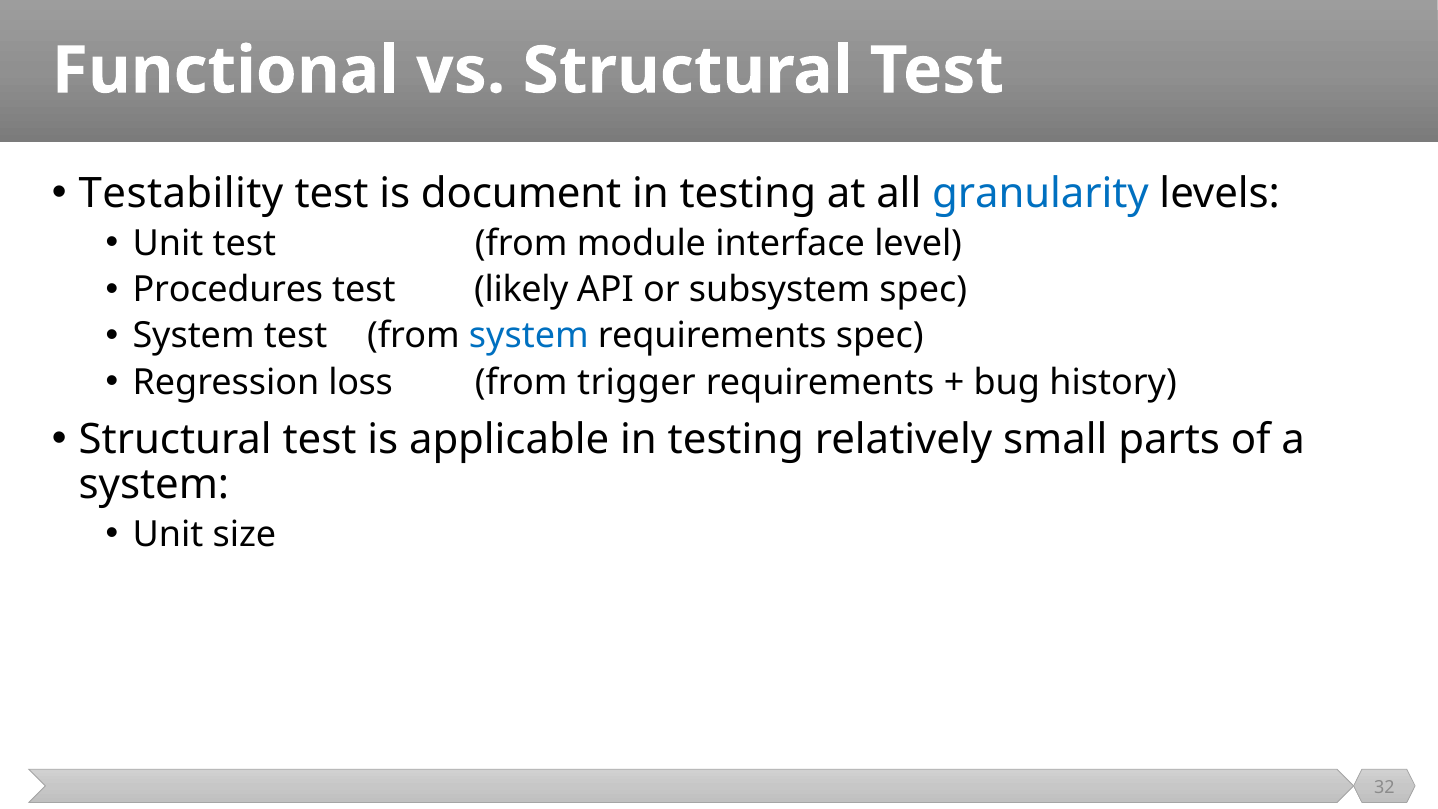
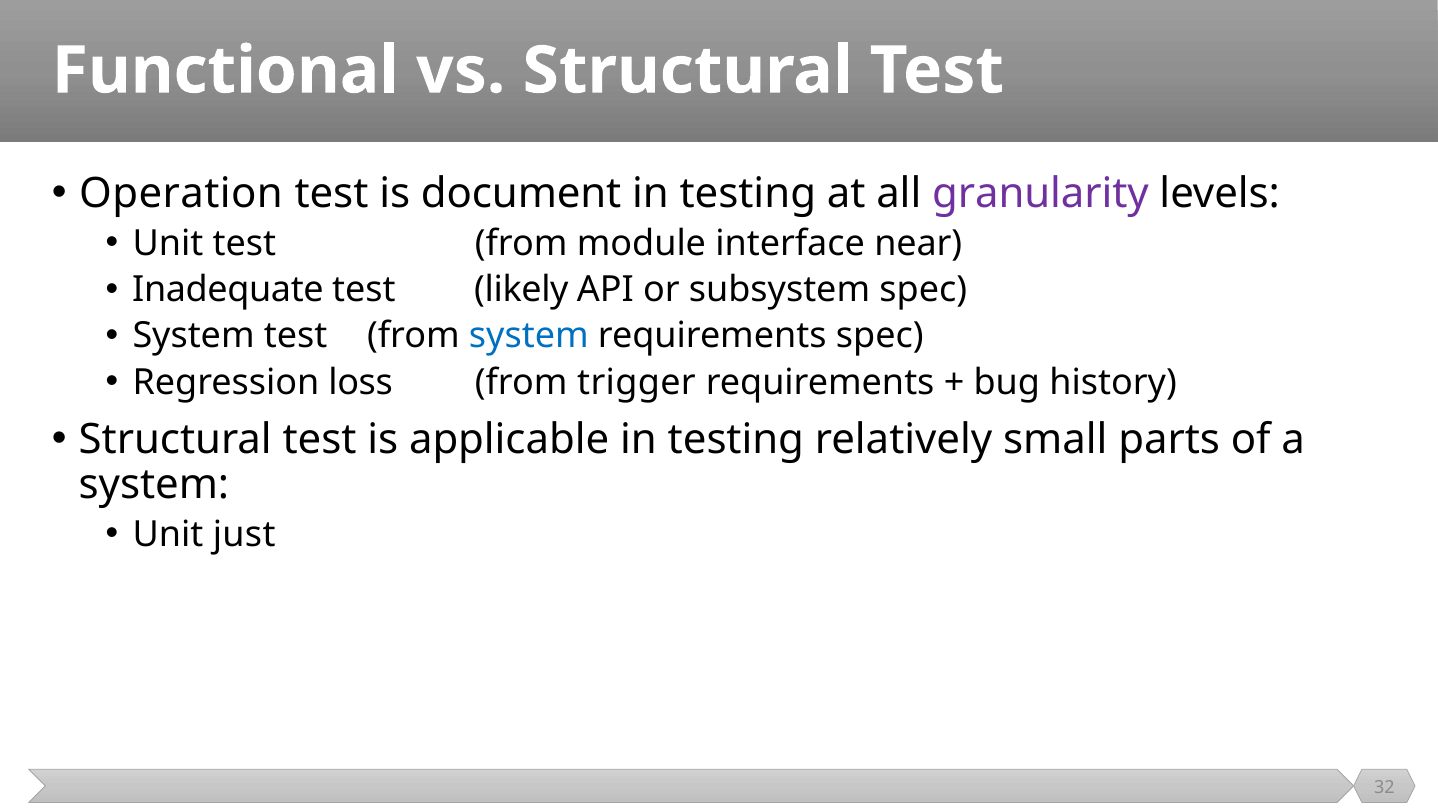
Testability: Testability -> Operation
granularity colour: blue -> purple
level: level -> near
Procedures: Procedures -> Inadequate
size: size -> just
